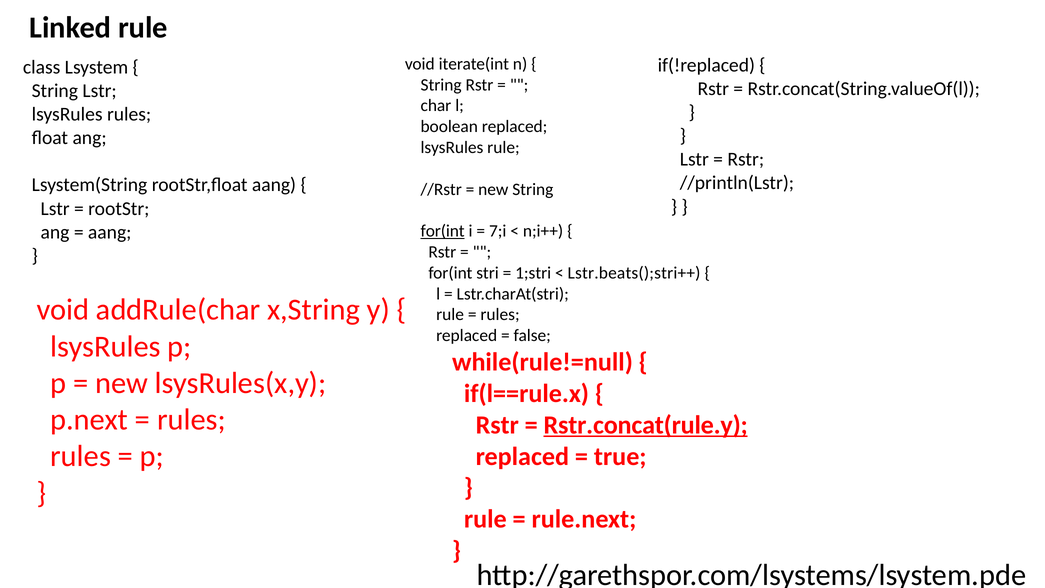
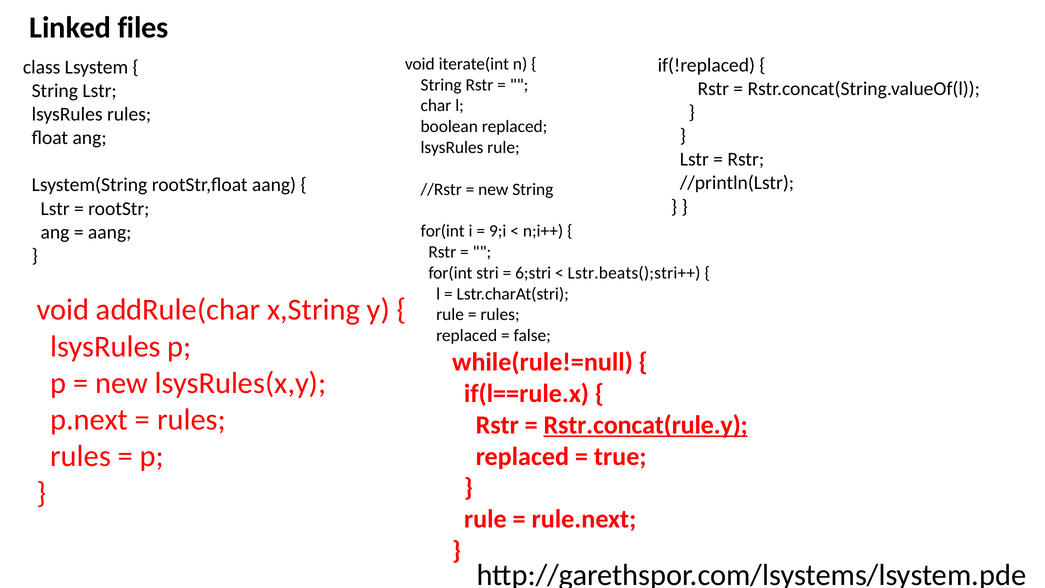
Linked rule: rule -> files
for(int at (443, 231) underline: present -> none
7;i: 7;i -> 9;i
1;stri: 1;stri -> 6;stri
